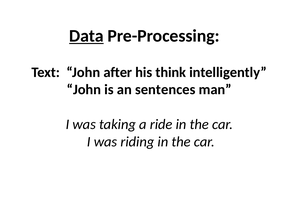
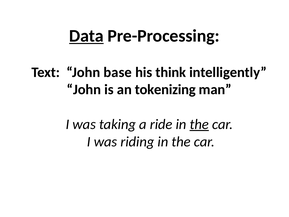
after: after -> base
sentences: sentences -> tokenizing
the at (199, 124) underline: none -> present
